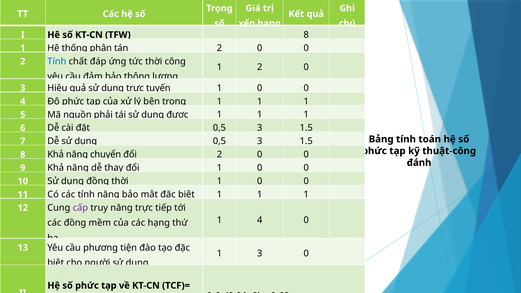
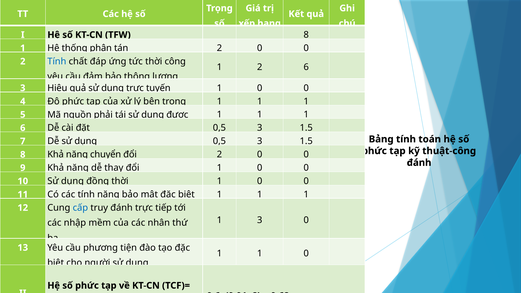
1 2 0: 0 -> 6
cấp colour: purple -> blue
truy năng: năng -> đánh
1 4: 4 -> 3
các đồng: đồng -> nhập
các hạng: hạng -> nhân
3 at (260, 253): 3 -> 1
